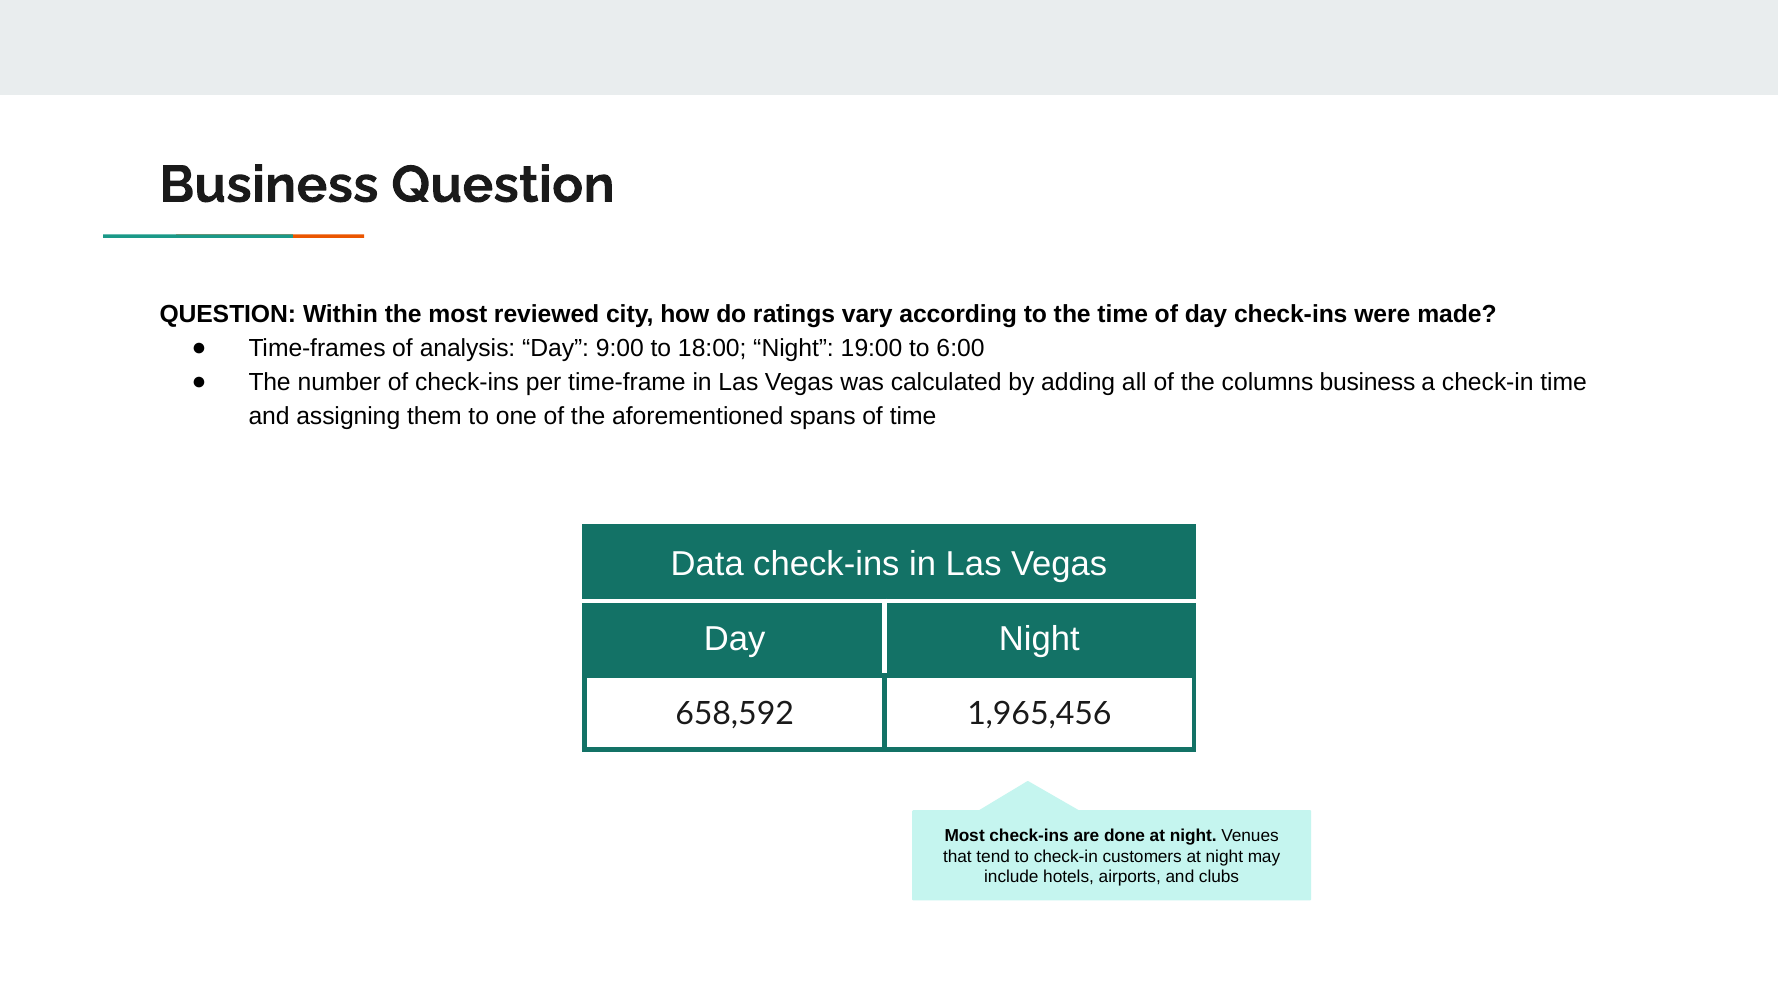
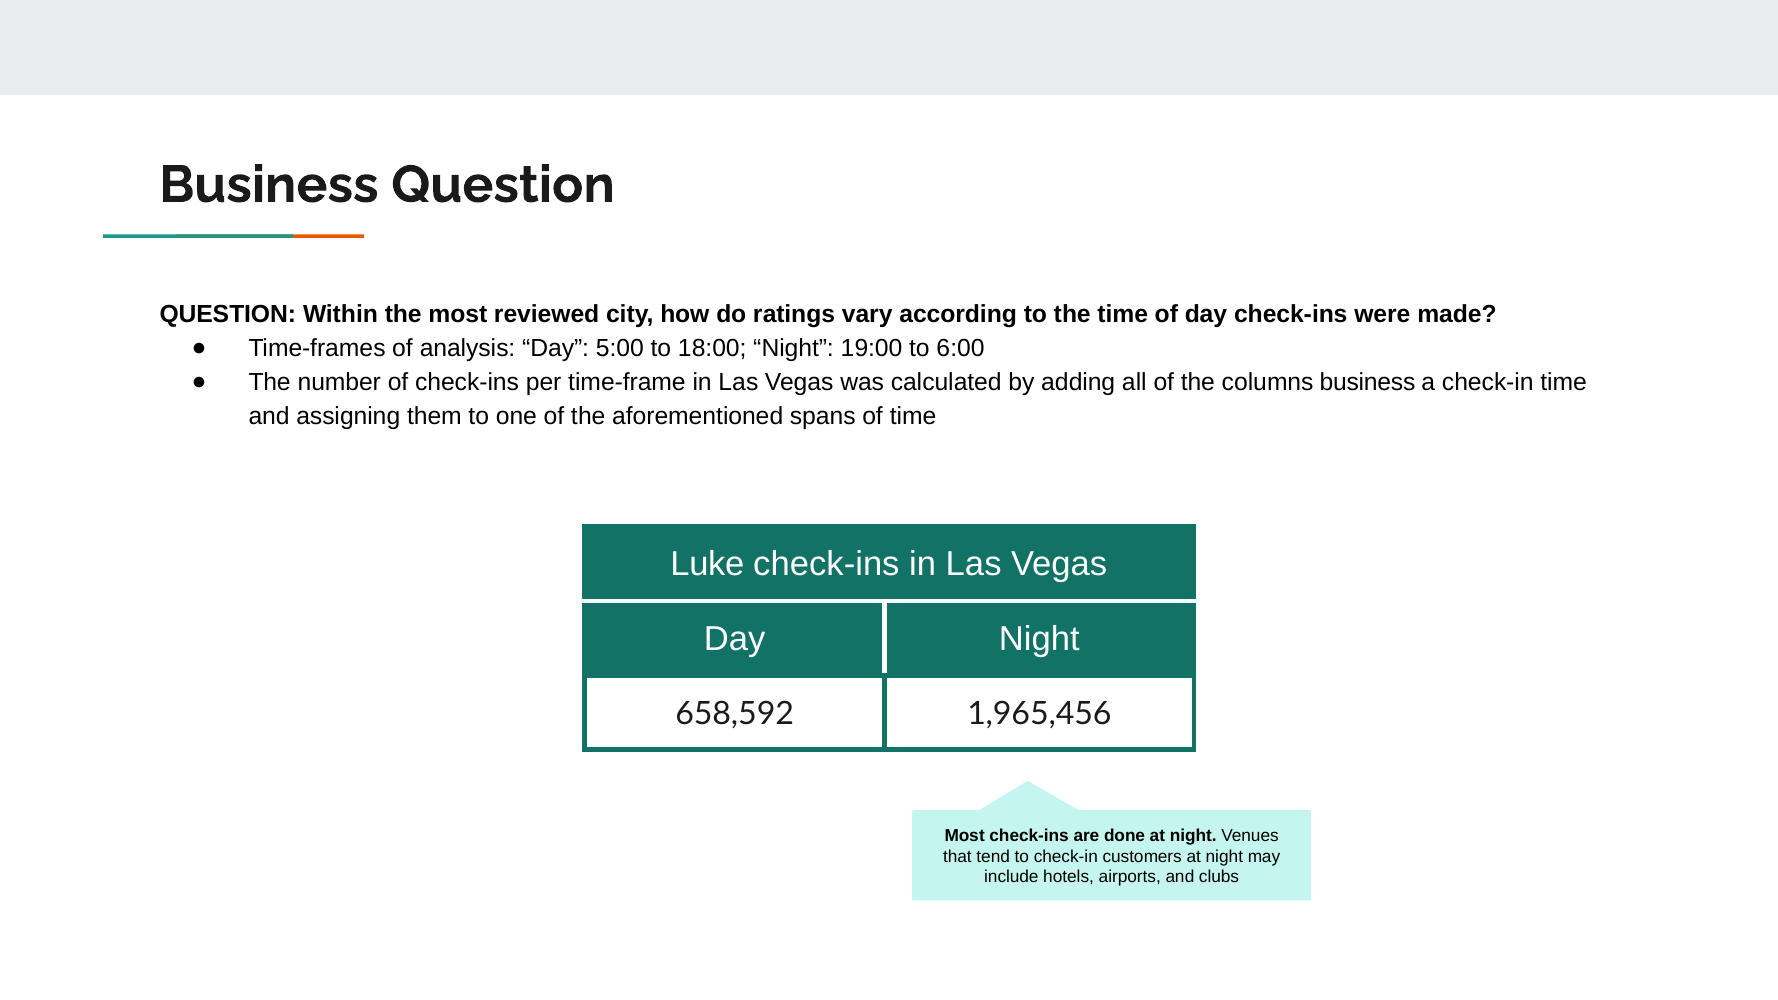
9:00: 9:00 -> 5:00
Data: Data -> Luke
